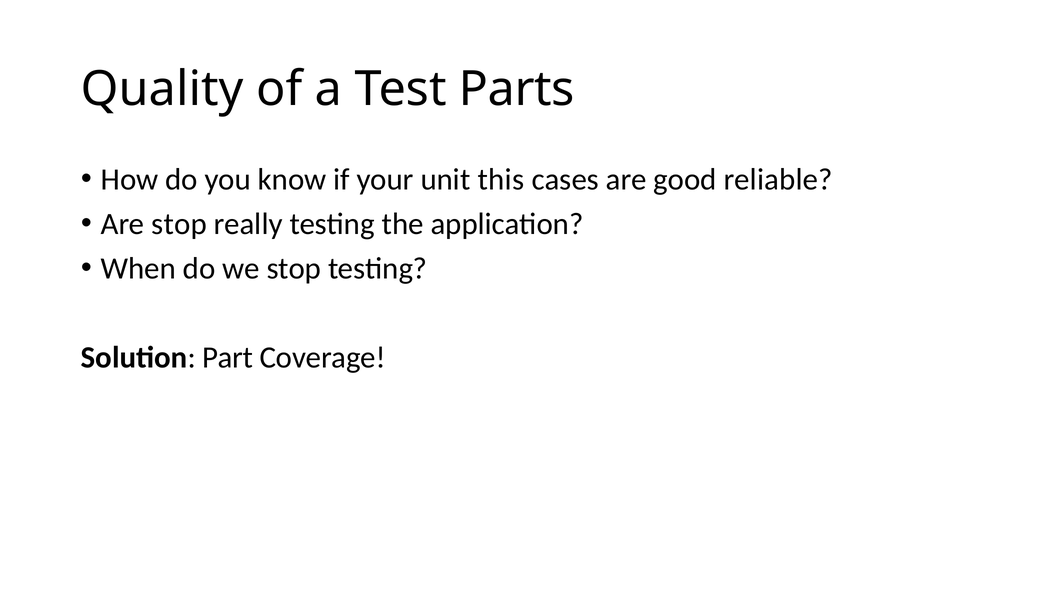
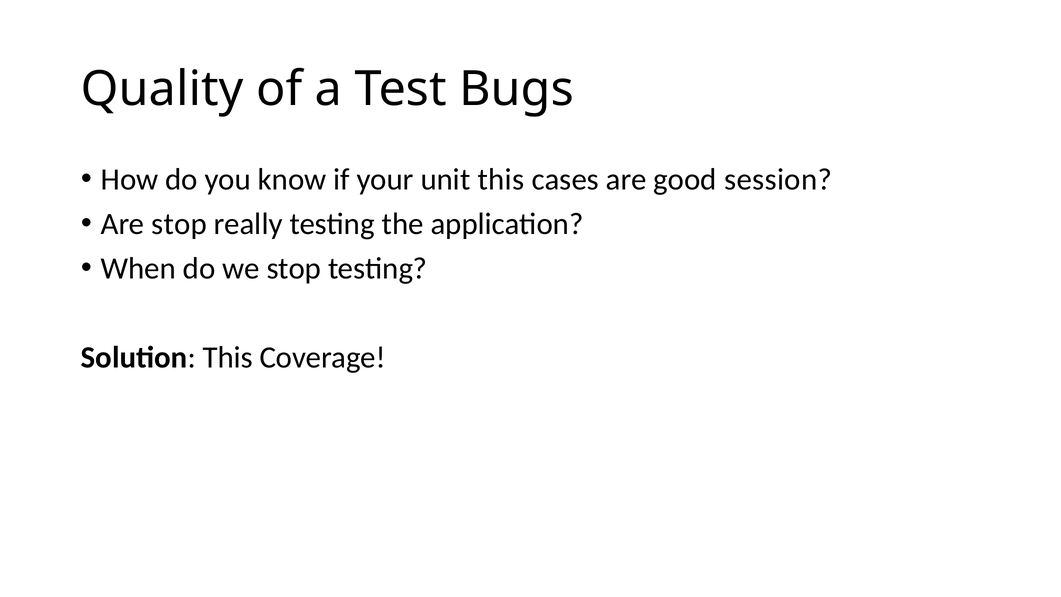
Parts: Parts -> Bugs
reliable: reliable -> session
Solution Part: Part -> This
